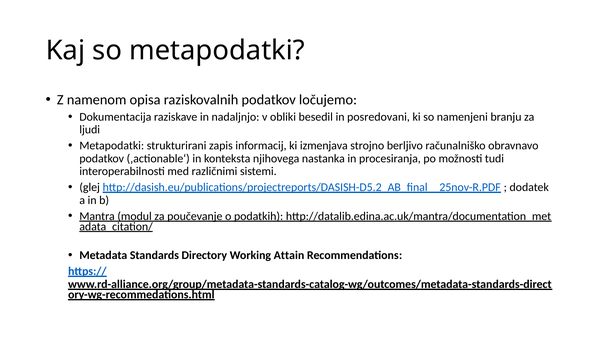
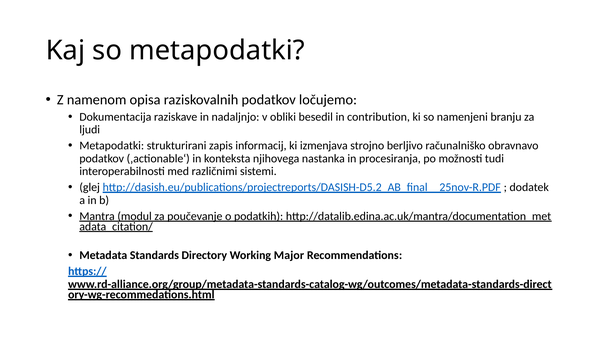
posredovani: posredovani -> contribution
Attain: Attain -> Major
